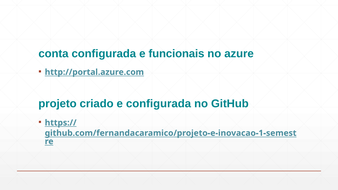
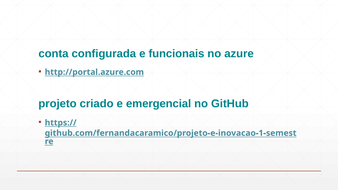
e configurada: configurada -> emergencial
